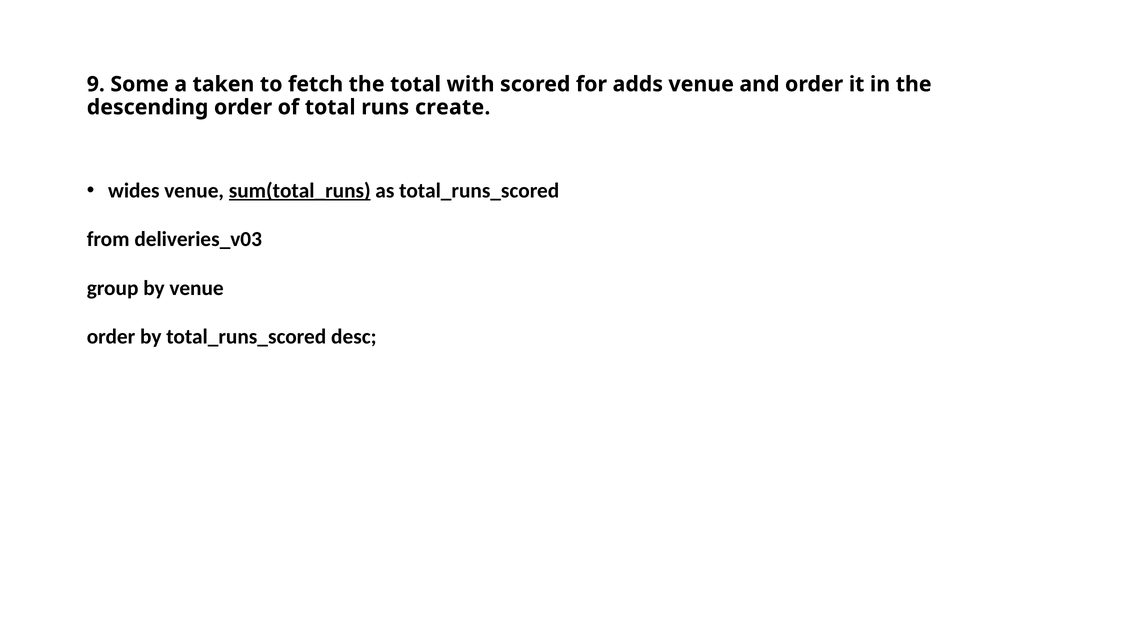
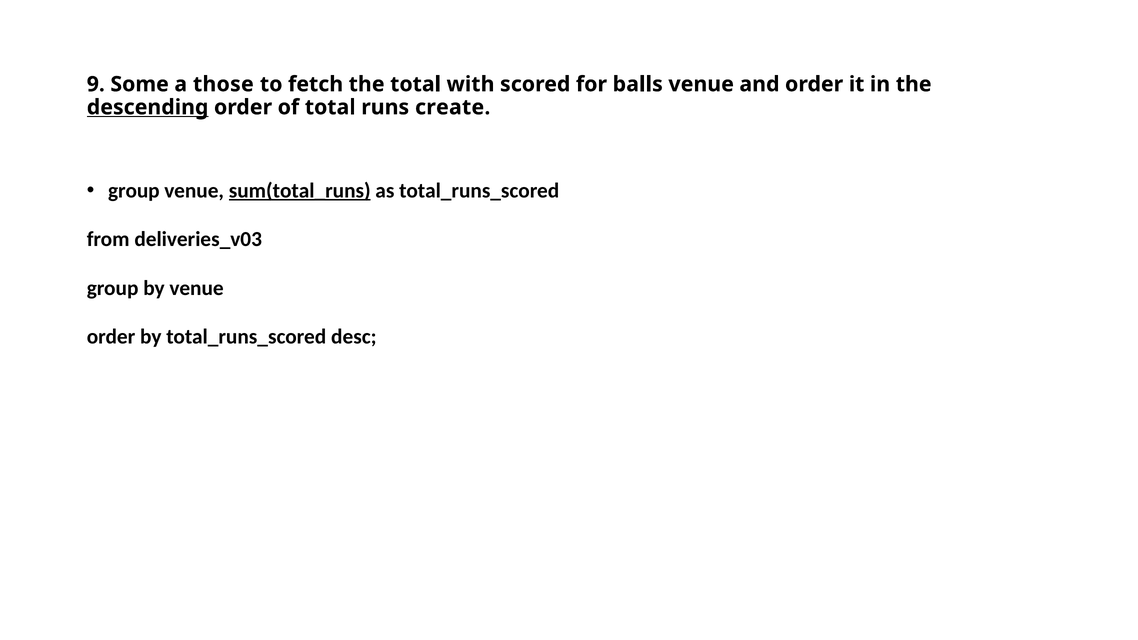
taken: taken -> those
adds: adds -> balls
descending underline: none -> present
wides at (134, 191): wides -> group
